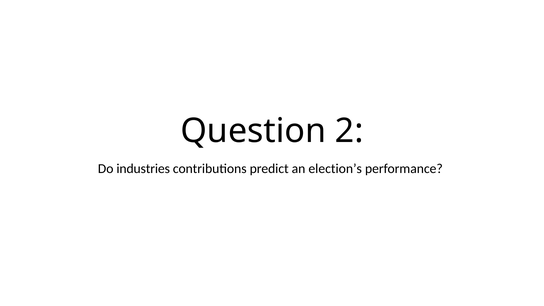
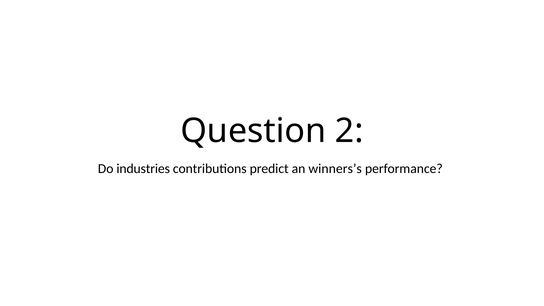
election’s: election’s -> winners’s
